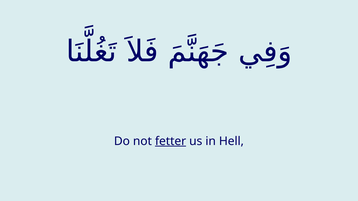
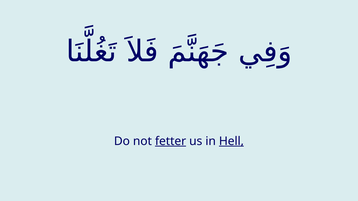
Hell underline: none -> present
